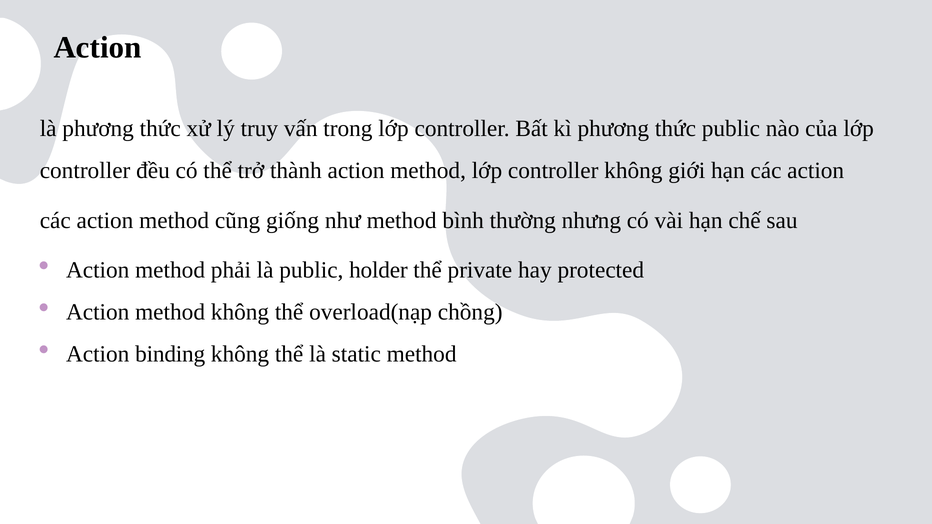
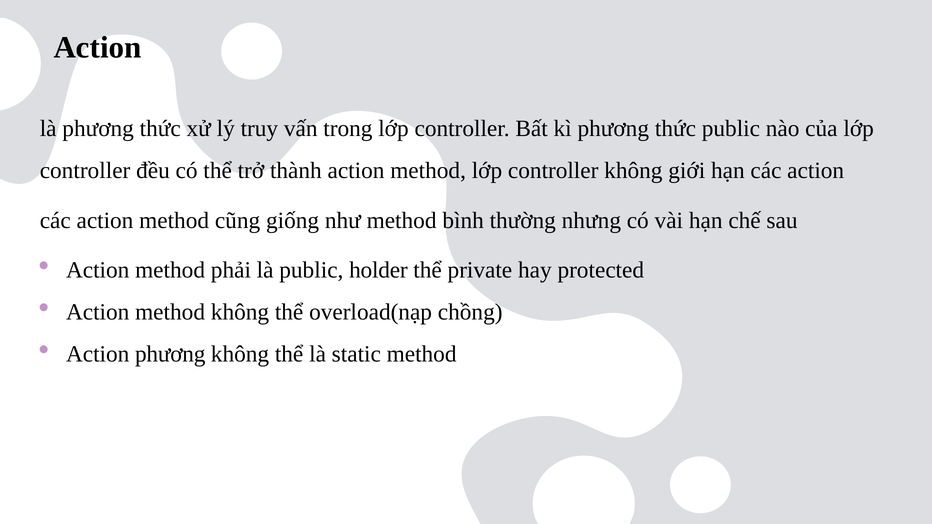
Action binding: binding -> phương
